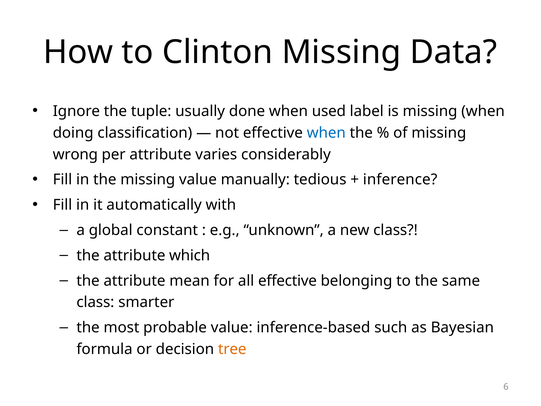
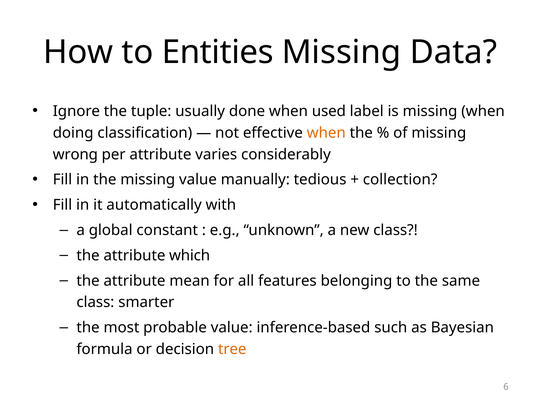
Clinton: Clinton -> Entities
when at (326, 133) colour: blue -> orange
inference: inference -> collection
all effective: effective -> features
